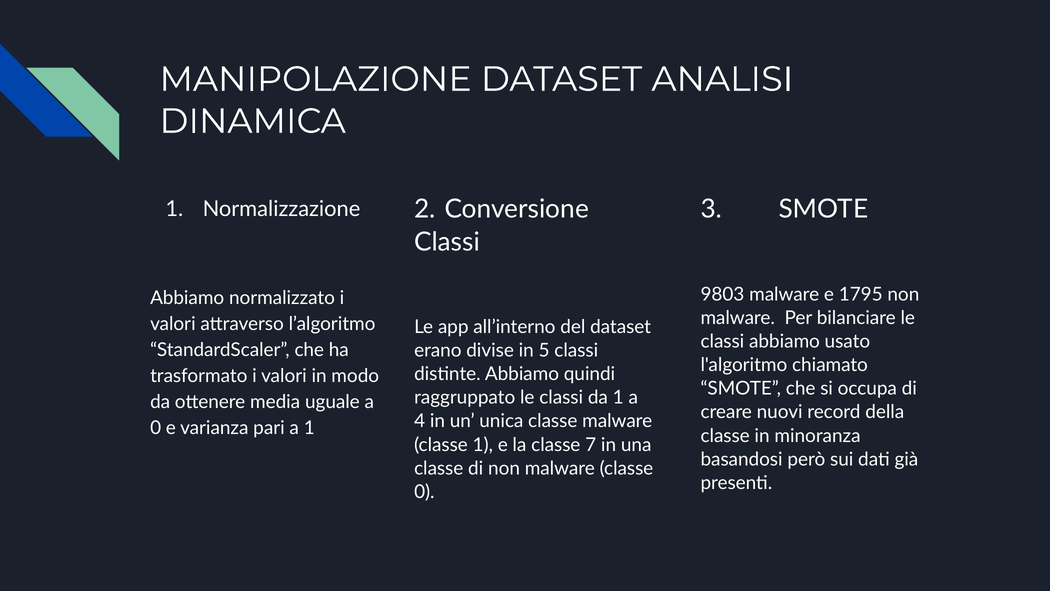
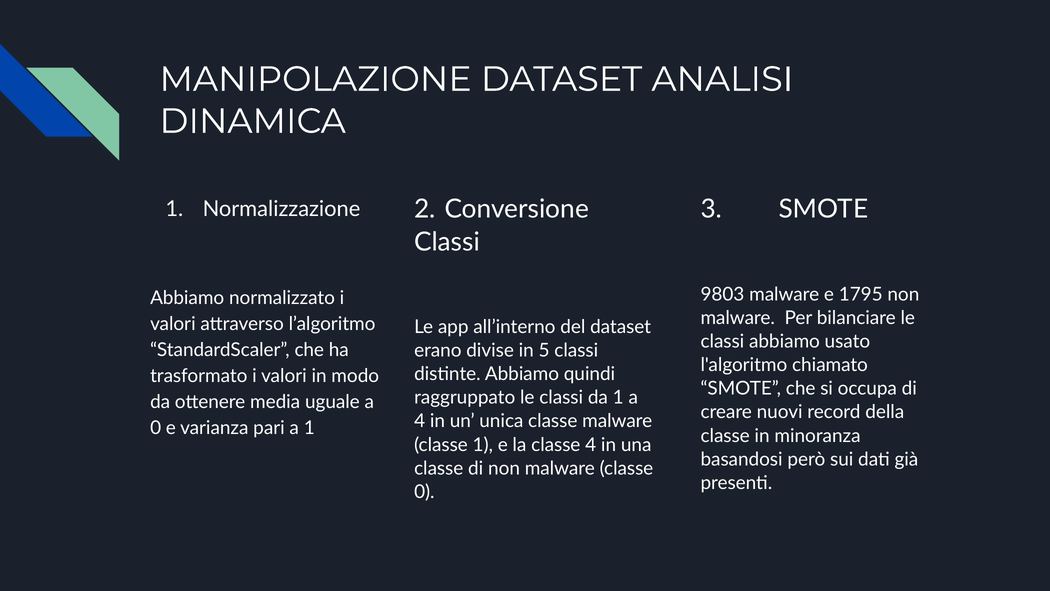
classe 7: 7 -> 4
